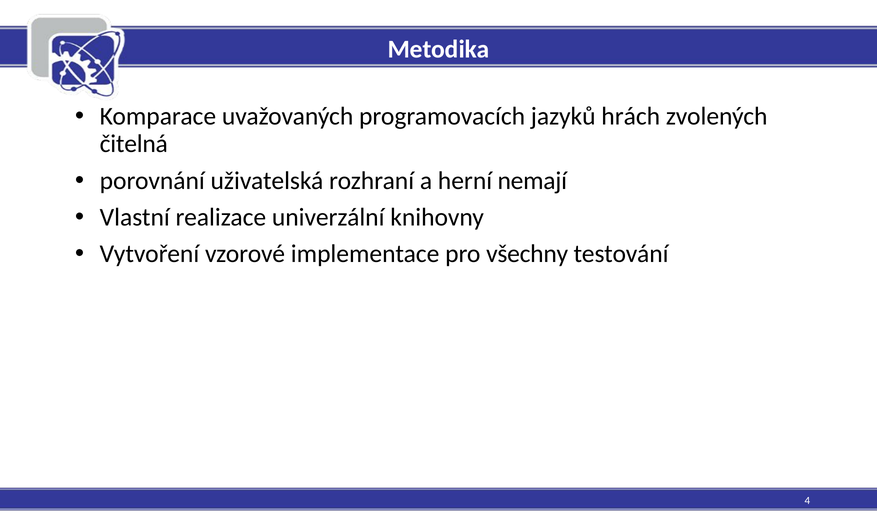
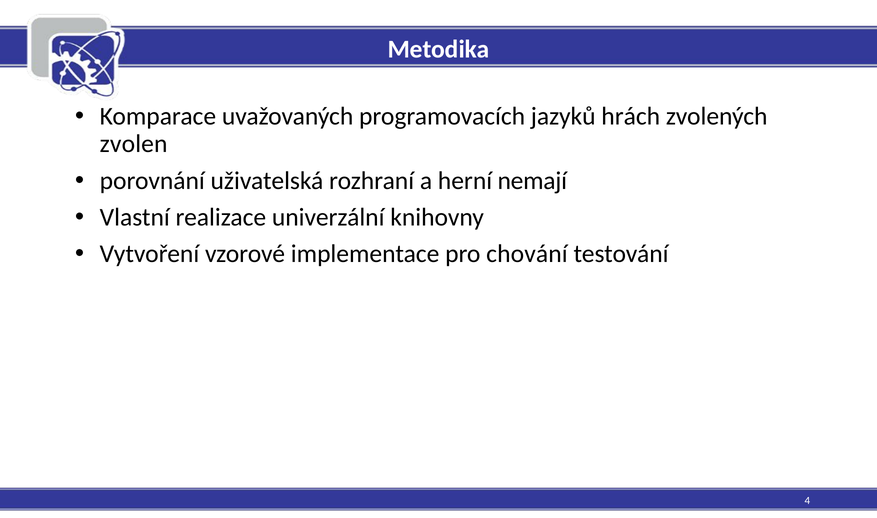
čitelná: čitelná -> zvolen
všechny: všechny -> chování
